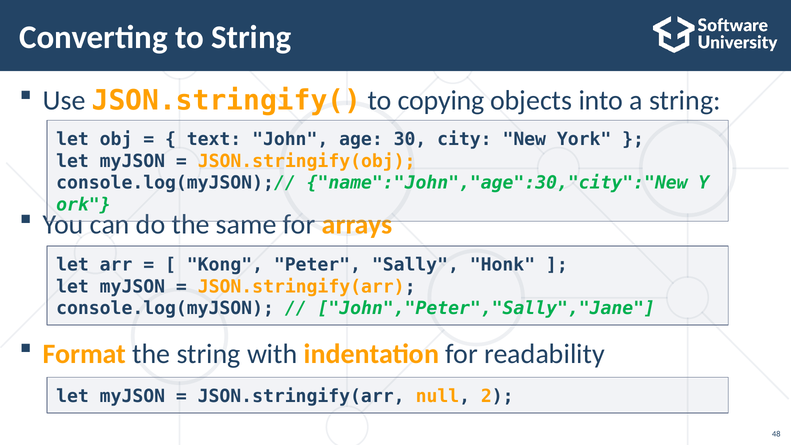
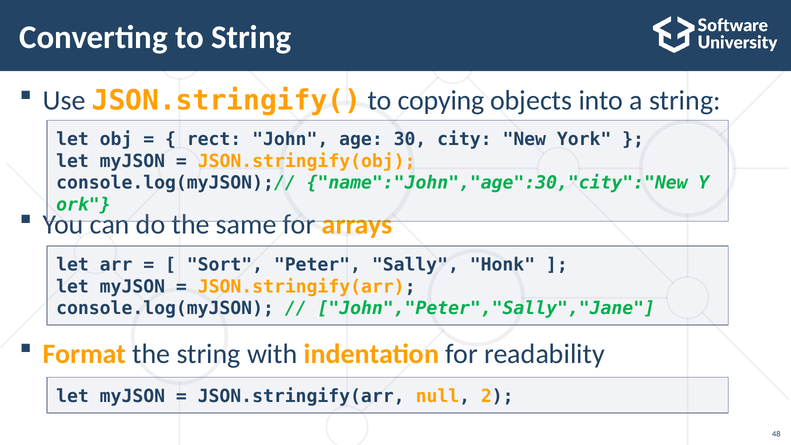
text: text -> rect
Kong: Kong -> Sort
